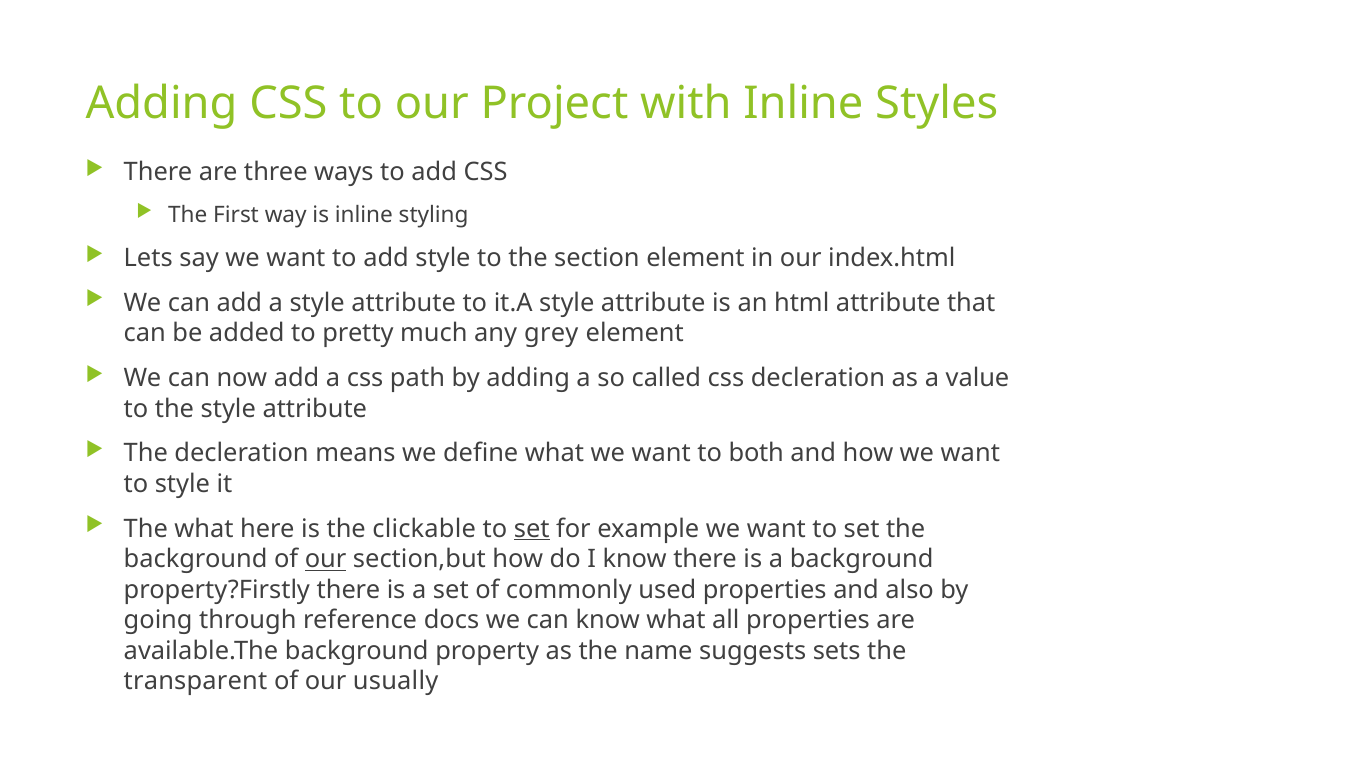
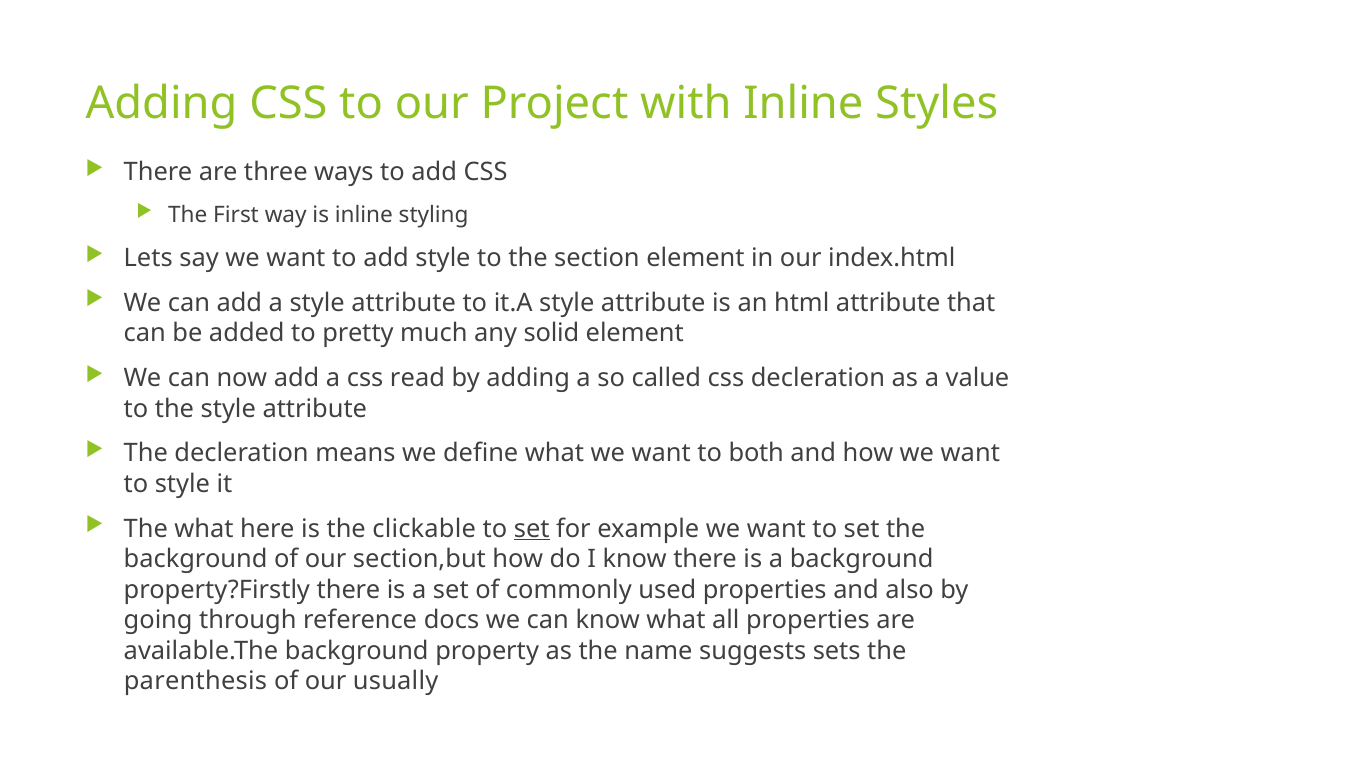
grey: grey -> solid
path: path -> read
our at (326, 559) underline: present -> none
transparent: transparent -> parenthesis
